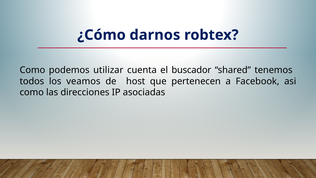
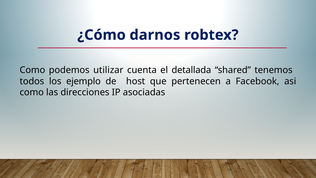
buscador: buscador -> detallada
veamos: veamos -> ejemplo
